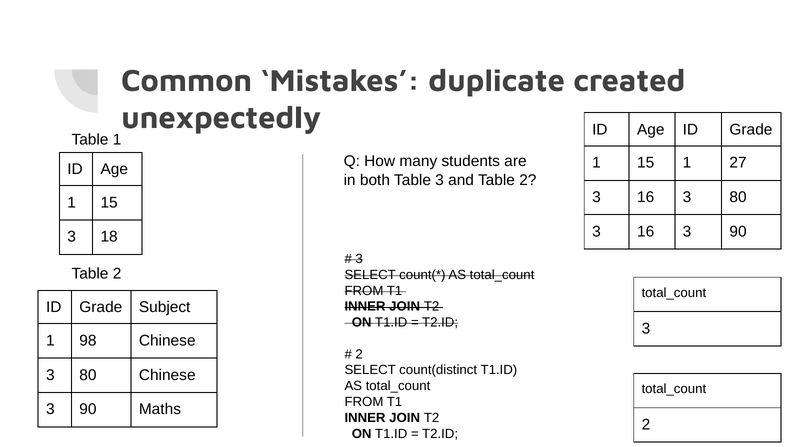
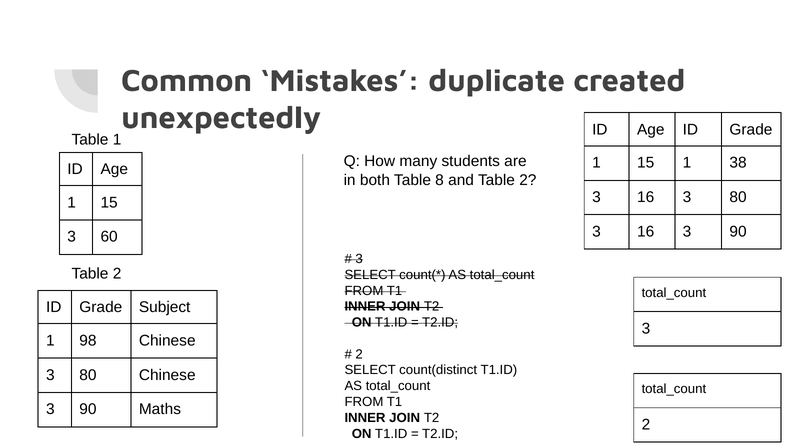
27: 27 -> 38
Table 3: 3 -> 8
18: 18 -> 60
